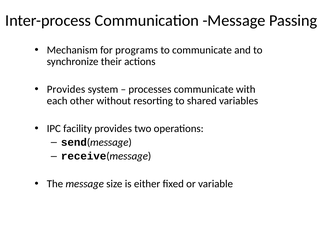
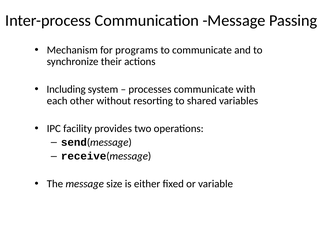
Provides at (66, 89): Provides -> Including
